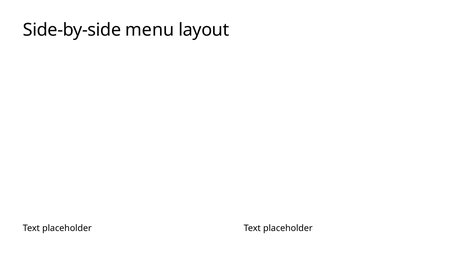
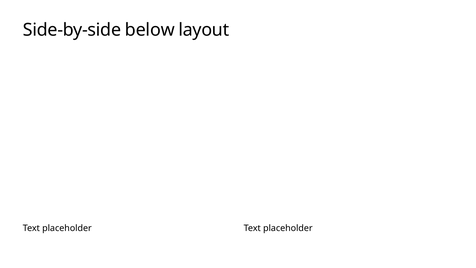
menu: menu -> below
